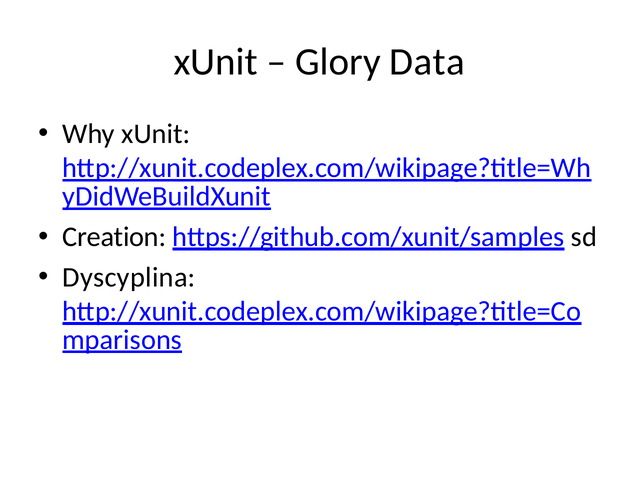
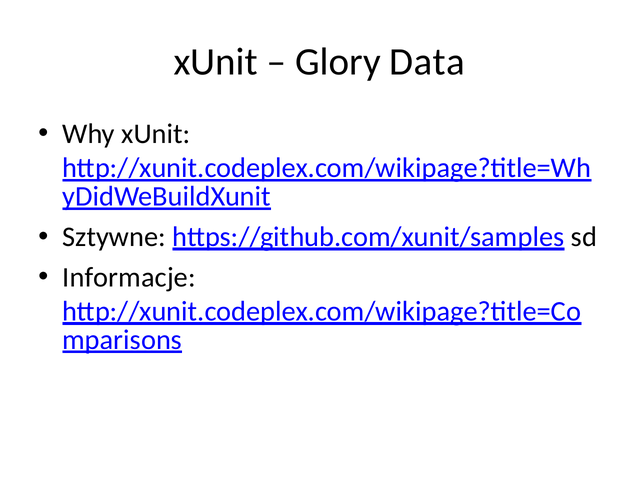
Creation: Creation -> Sztywne
Dyscyplina: Dyscyplina -> Informacje
